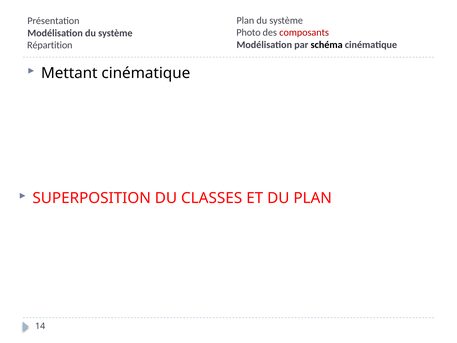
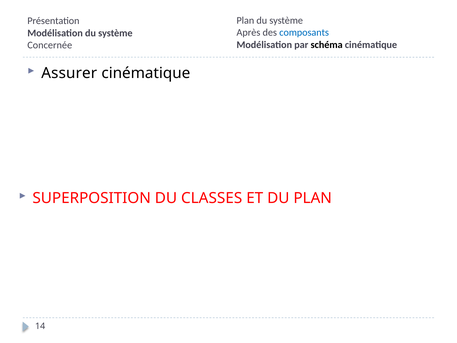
Photo: Photo -> Après
composants colour: red -> blue
Répartition: Répartition -> Concernée
Mettant: Mettant -> Assurer
